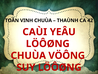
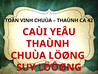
LÖÔØNG at (48, 43): LÖÔØNG -> THAÙNH
VÖÔNG: VÖÔNG -> LÖØNG
